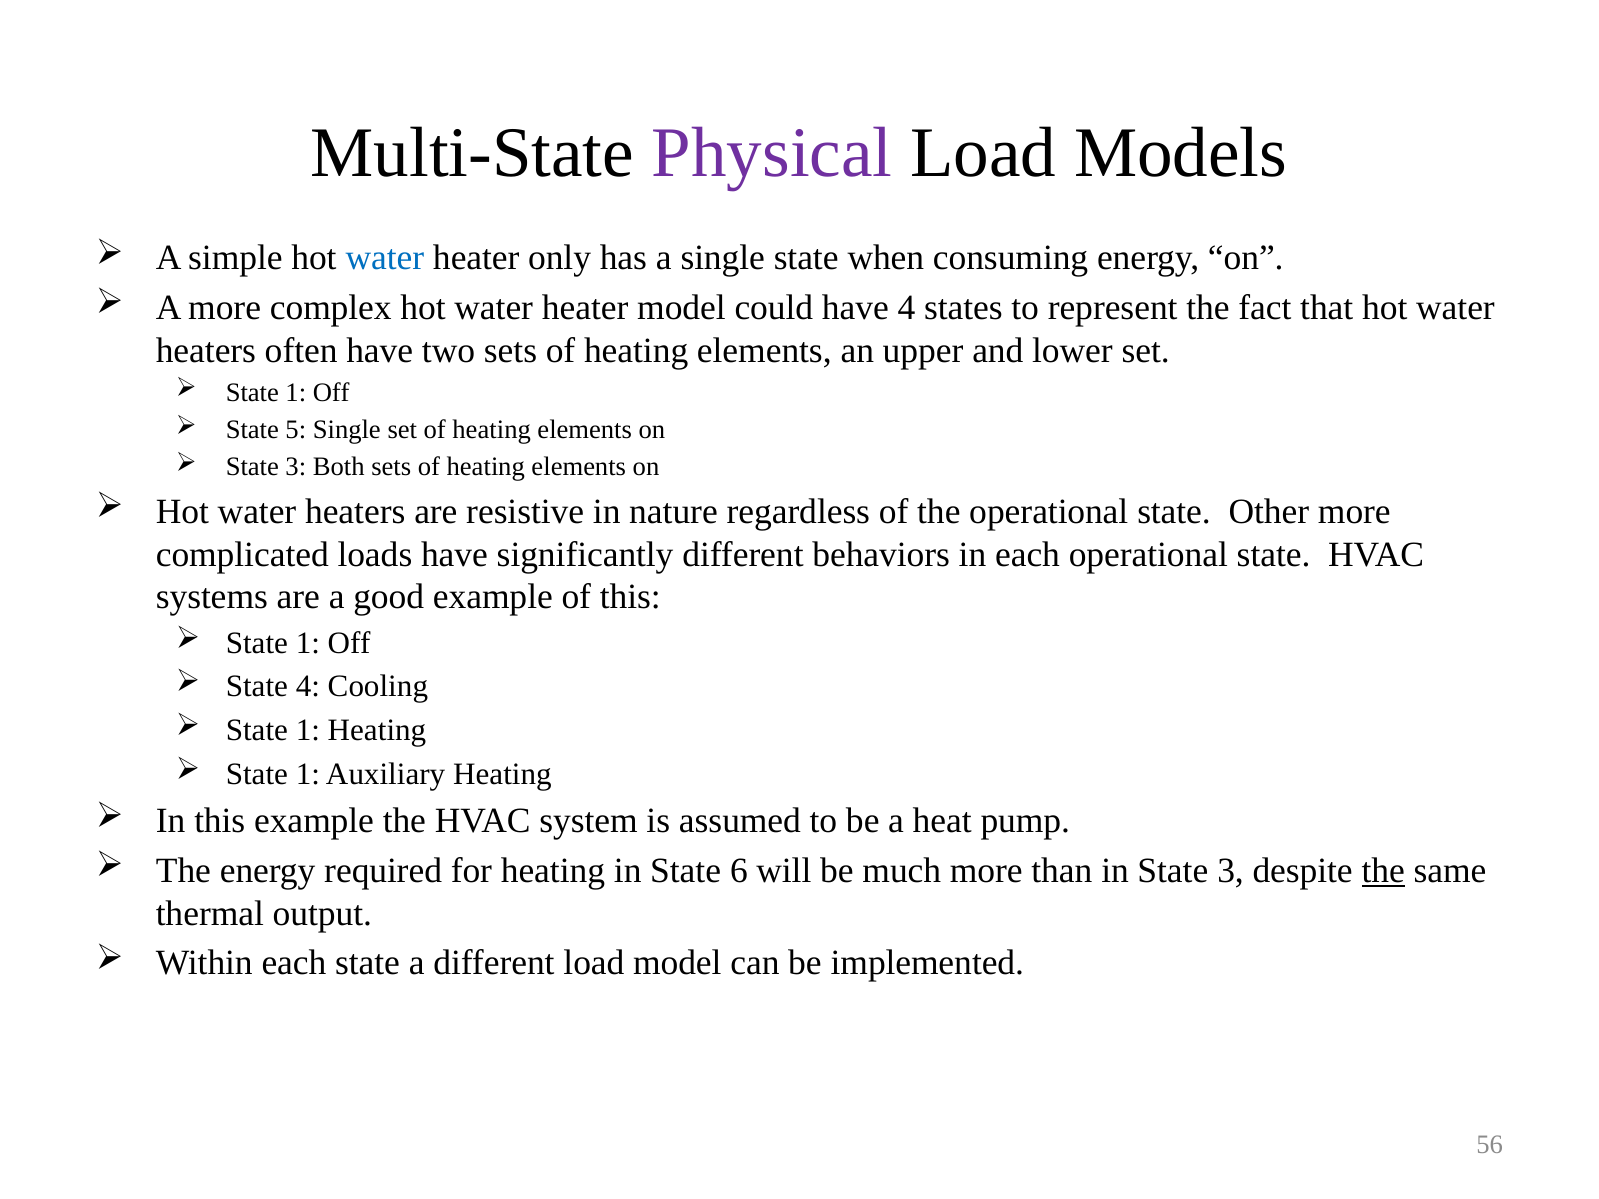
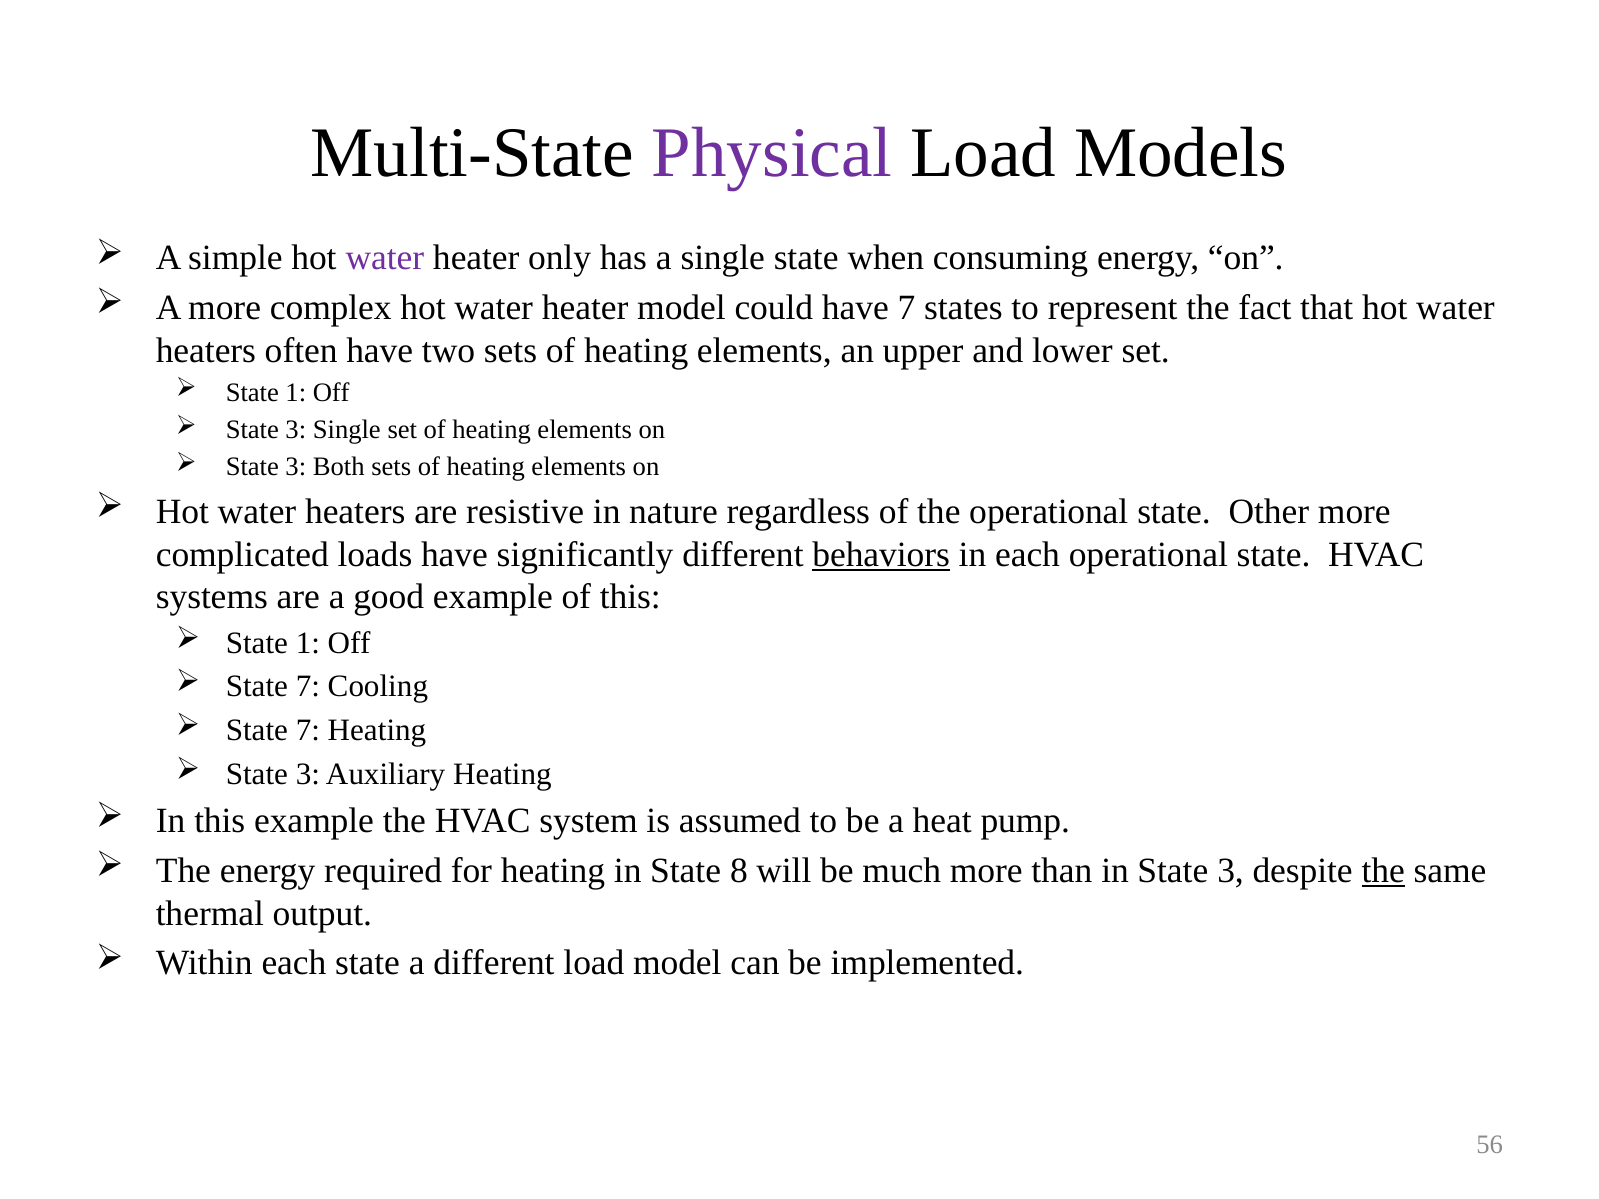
water at (385, 258) colour: blue -> purple
have 4: 4 -> 7
5 at (296, 430): 5 -> 3
behaviors underline: none -> present
4 at (308, 687): 4 -> 7
1 at (308, 730): 1 -> 7
1 at (308, 774): 1 -> 3
6: 6 -> 8
